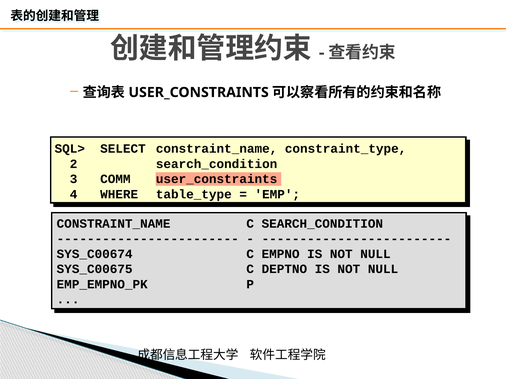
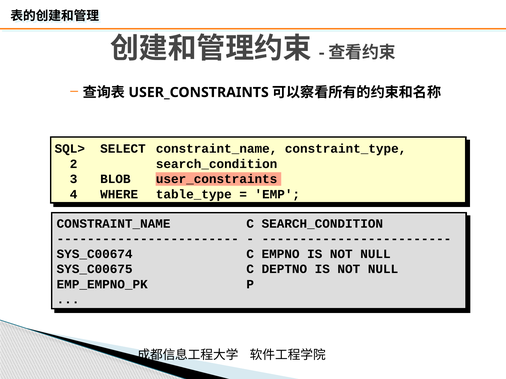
COMM: COMM -> BLOB
